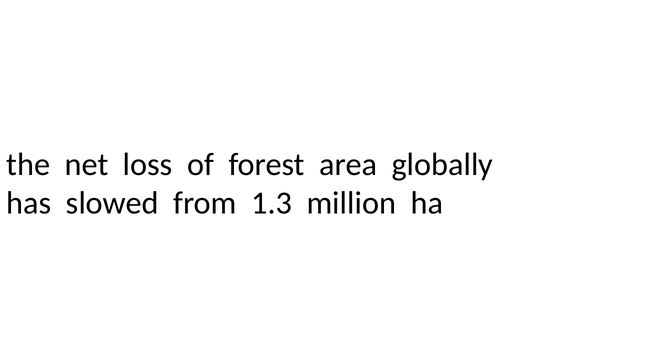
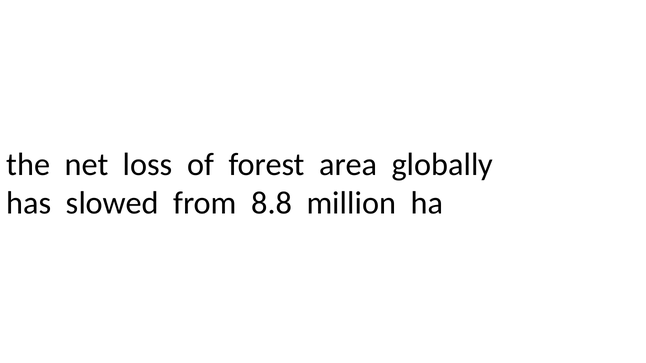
1.3: 1.3 -> 8.8
